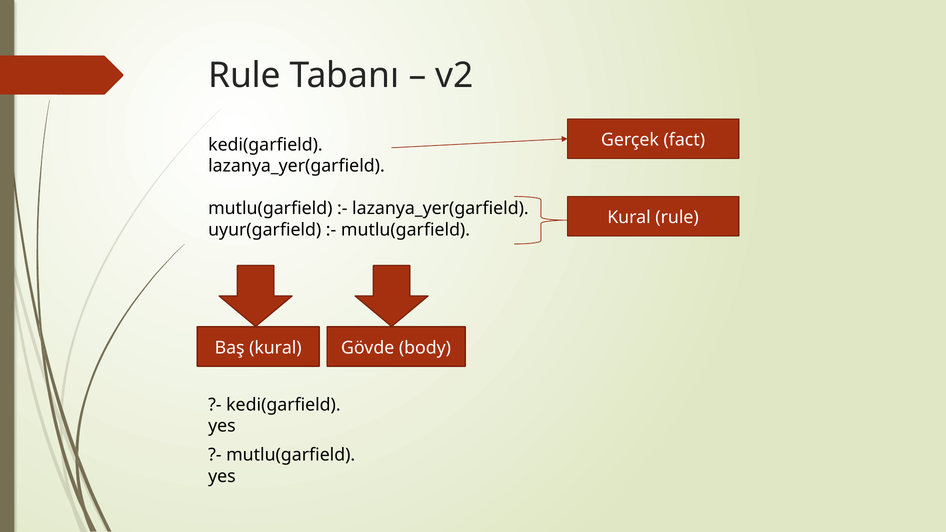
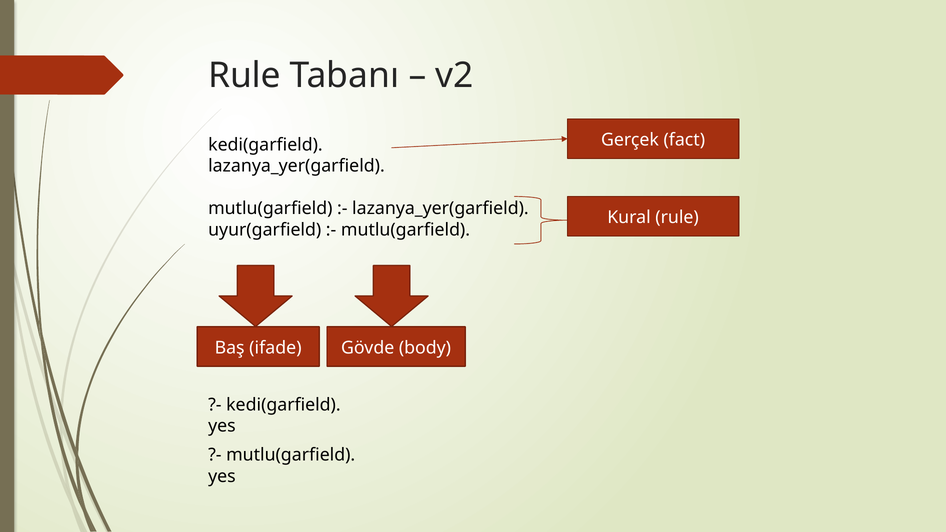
Baş kural: kural -> ifade
